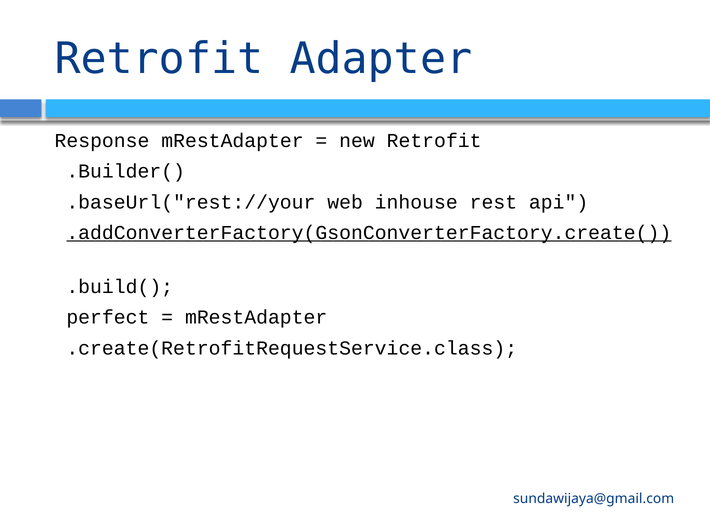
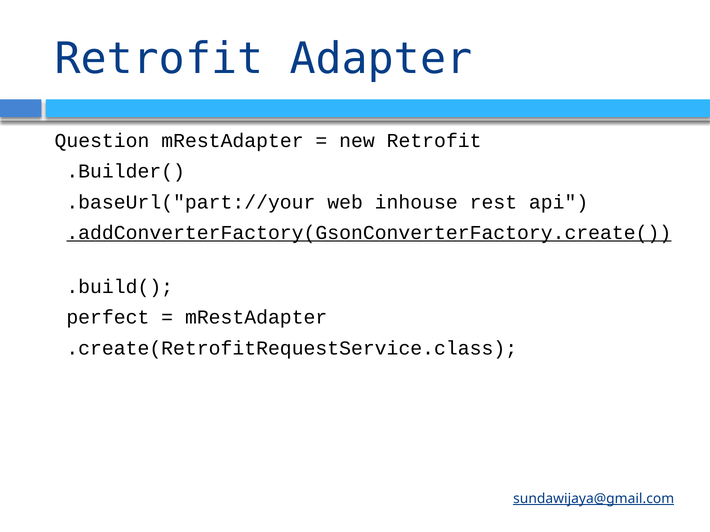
Response: Response -> Question
.baseUrl("rest://your: .baseUrl("rest://your -> .baseUrl("part://your
sundawijaya@gmail.com underline: none -> present
